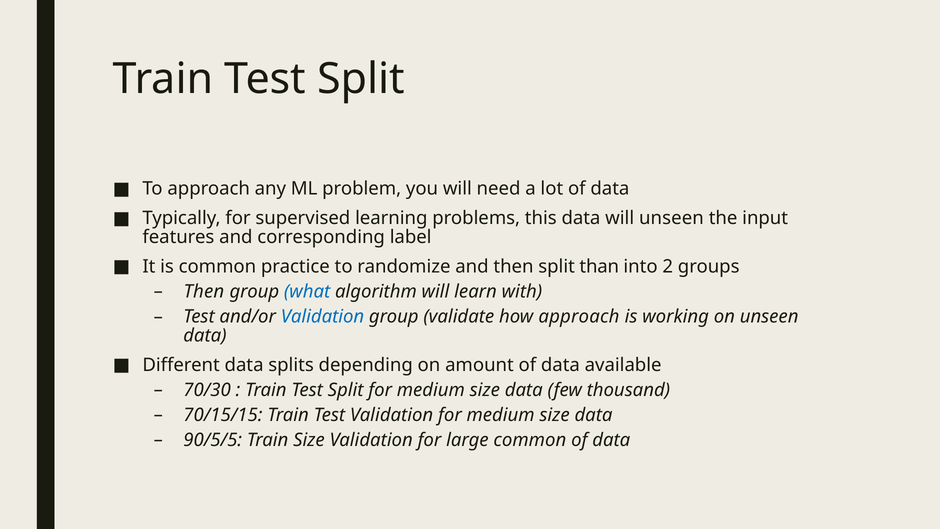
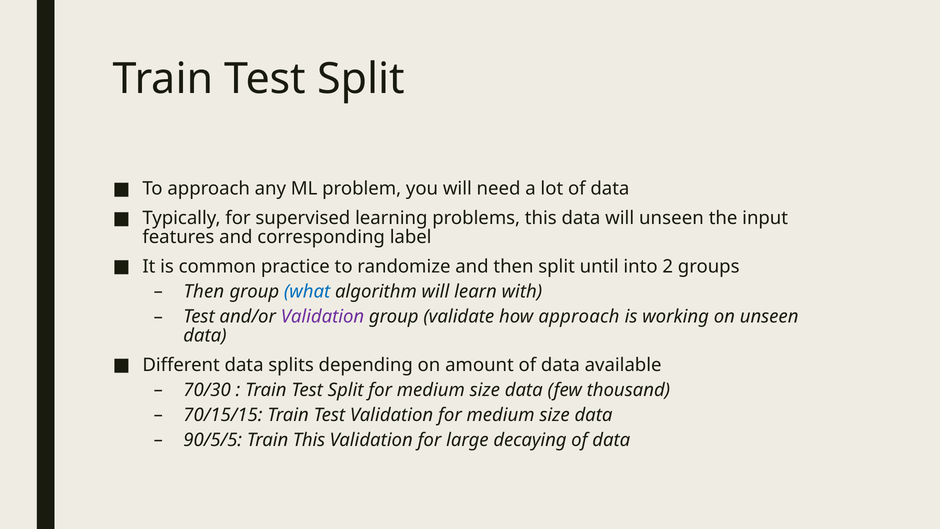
than: than -> until
Validation at (322, 316) colour: blue -> purple
Train Size: Size -> This
large common: common -> decaying
